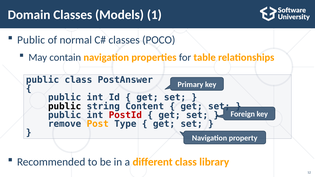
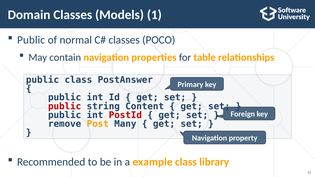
public at (65, 106) colour: black -> red
Type: Type -> Many
different: different -> example
